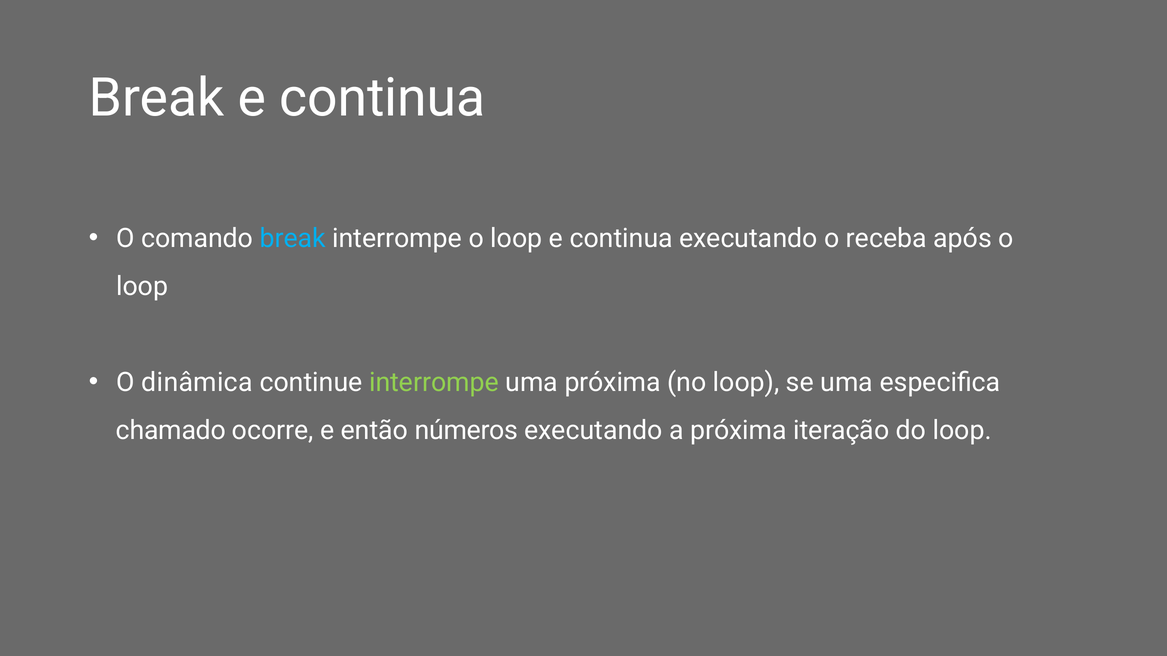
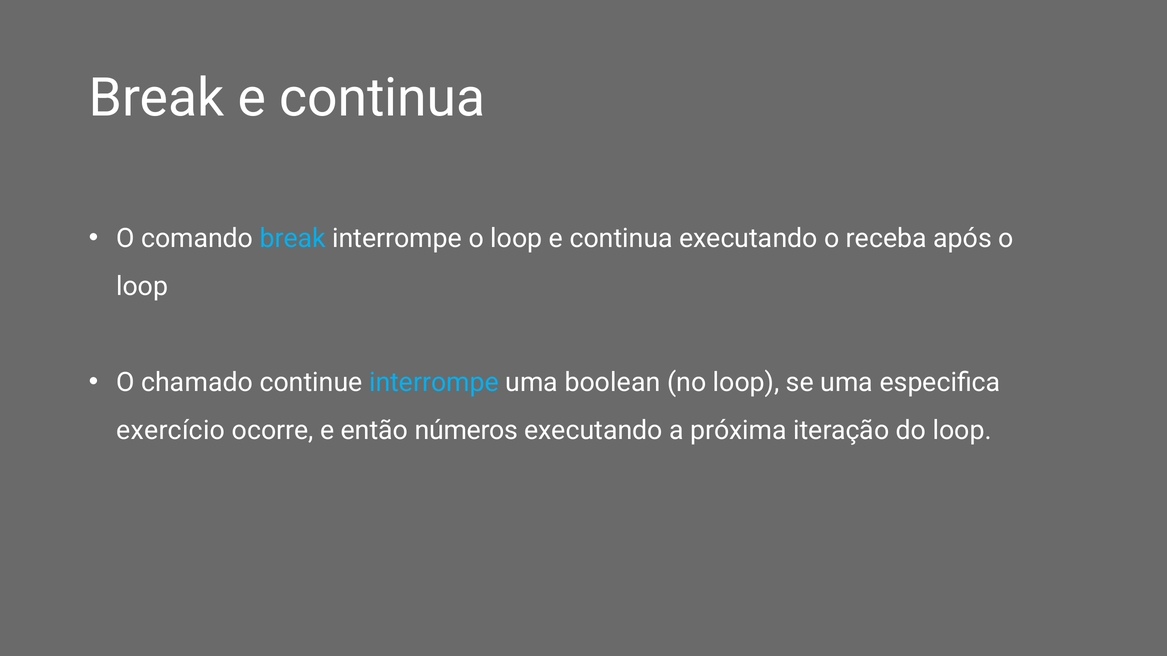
dinâmica: dinâmica -> chamado
interrompe at (434, 383) colour: light green -> light blue
uma próxima: próxima -> boolean
chamado: chamado -> exercício
